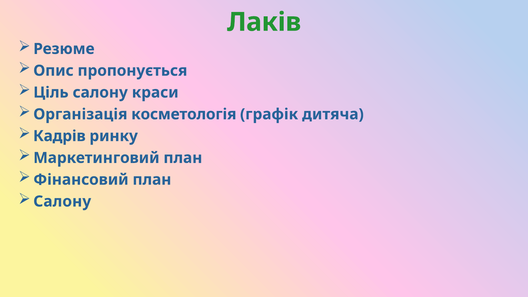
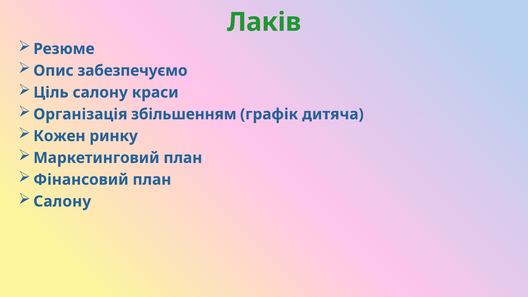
пропонується: пропонується -> забезпечуємо
косметологія: косметологія -> збільшенням
Кадрів: Кадрів -> Кожен
